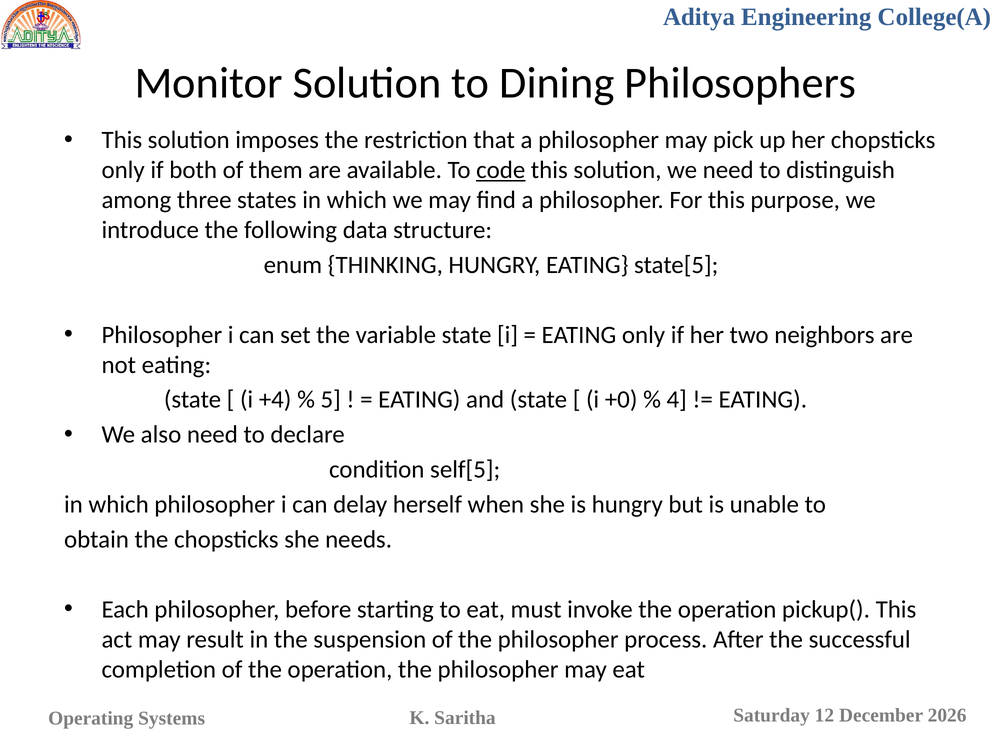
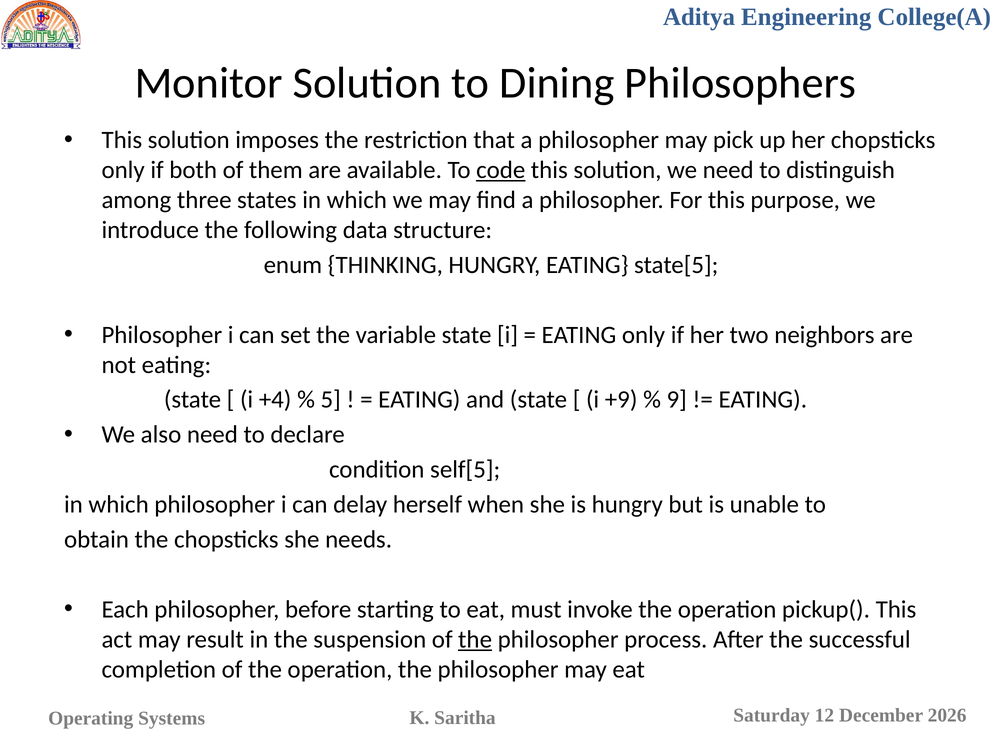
+0: +0 -> +9
4: 4 -> 9
the at (475, 639) underline: none -> present
